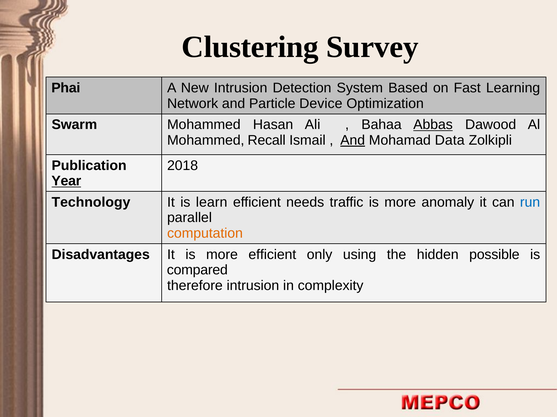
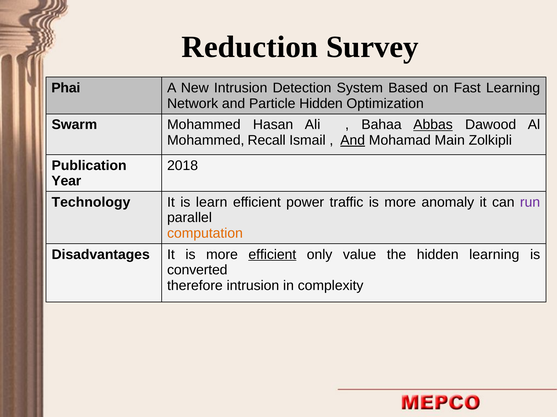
Clustering: Clustering -> Reduction
Particle Device: Device -> Hidden
Data: Data -> Main
Year underline: present -> none
needs: needs -> power
run colour: blue -> purple
efficient at (272, 255) underline: none -> present
using: using -> value
hidden possible: possible -> learning
compared: compared -> converted
